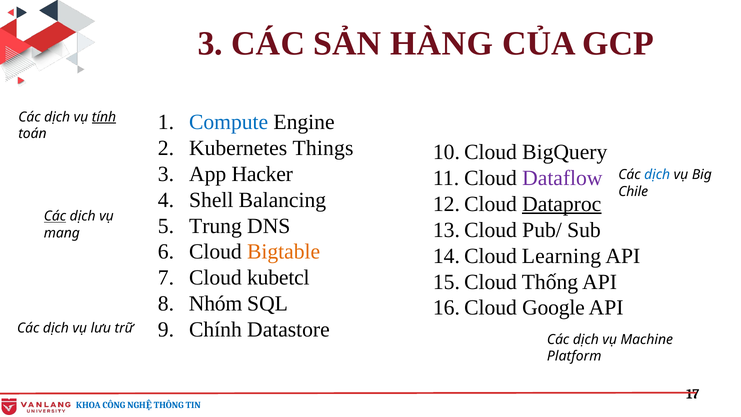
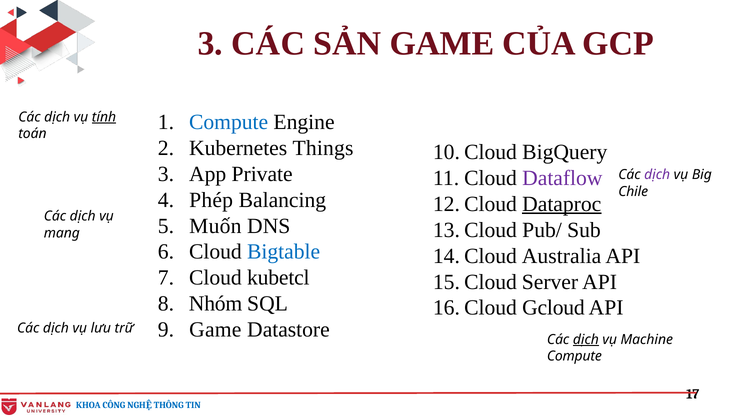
SẢN HÀNG: HÀNG -> GAME
Hacker: Hacker -> Private
dịch at (657, 175) colour: blue -> purple
Shell: Shell -> Phép
Các at (55, 216) underline: present -> none
Trung: Trung -> Muốn
Bigtable colour: orange -> blue
Learning: Learning -> Australia
Thống: Thống -> Server
Google: Google -> Gcloud
Chính at (215, 330): Chính -> Game
dịch at (586, 339) underline: none -> present
Platform at (574, 356): Platform -> Compute
